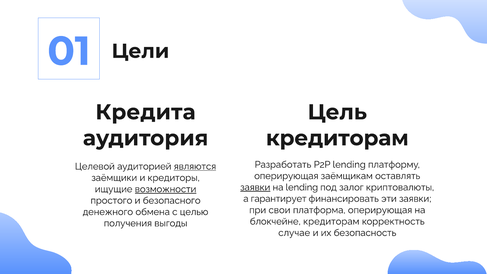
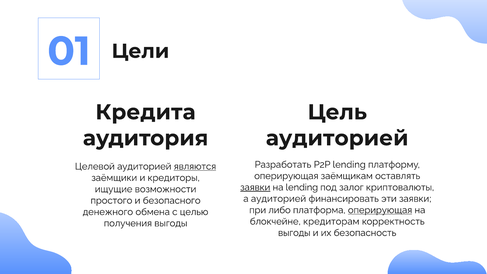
кредиторам at (337, 138): кредиторам -> аудиторией
возможности underline: present -> none
а гарантирует: гарантирует -> аудиторией
свои: свои -> либо
оперирующая at (380, 210) underline: none -> present
случае at (294, 233): случае -> выгоды
